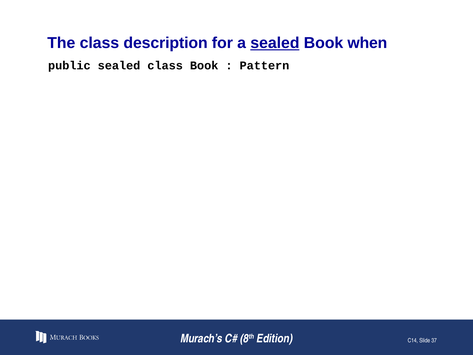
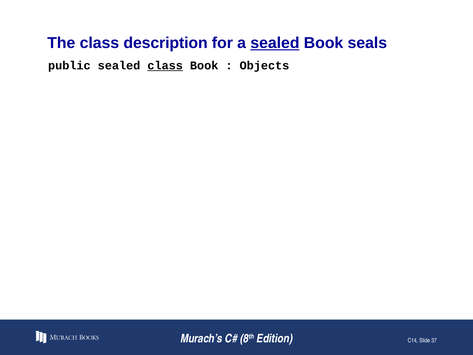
when: when -> seals
class at (165, 65) underline: none -> present
Pattern: Pattern -> Objects
